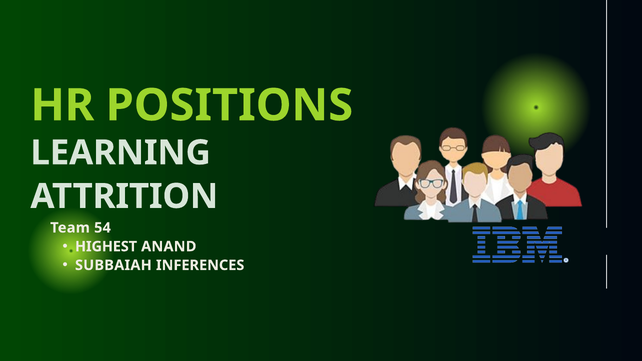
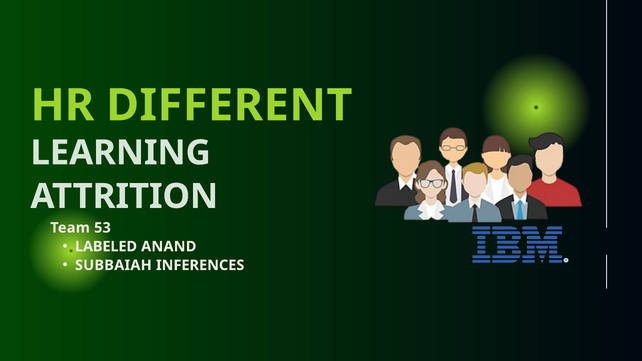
POSITIONS: POSITIONS -> DIFFERENT
54: 54 -> 53
HIGHEST: HIGHEST -> LABELED
